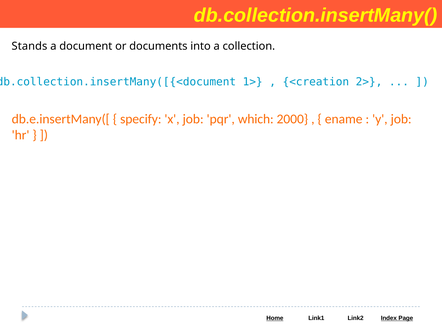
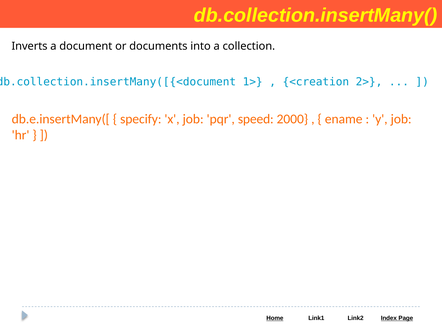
Stands: Stands -> Inverts
which: which -> speed
